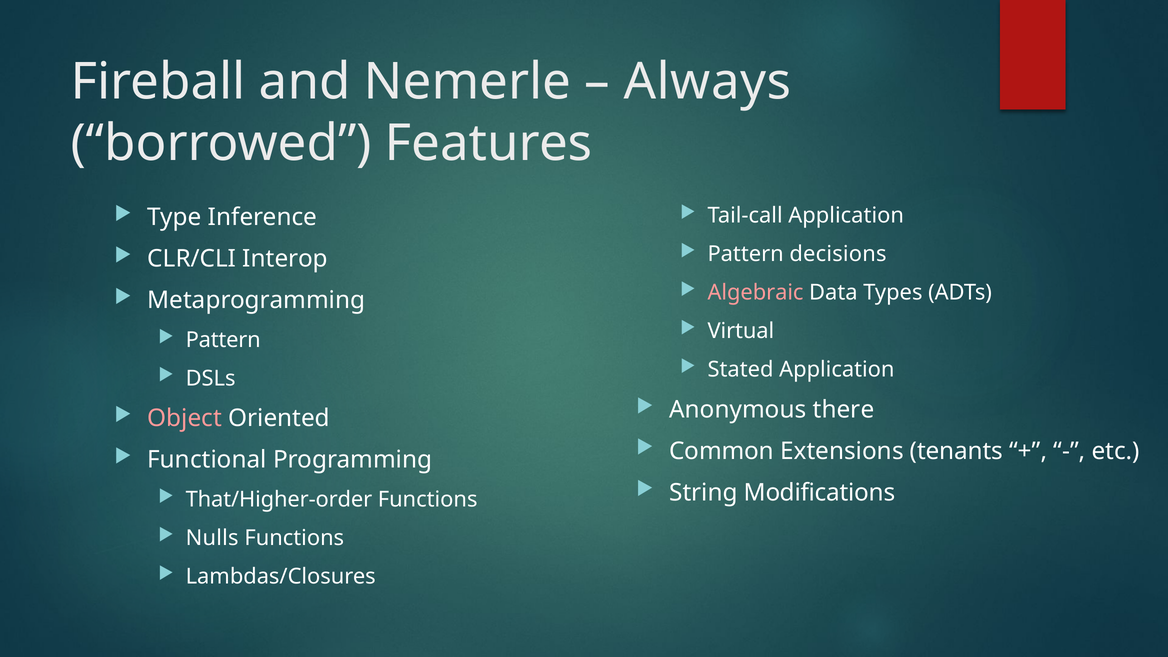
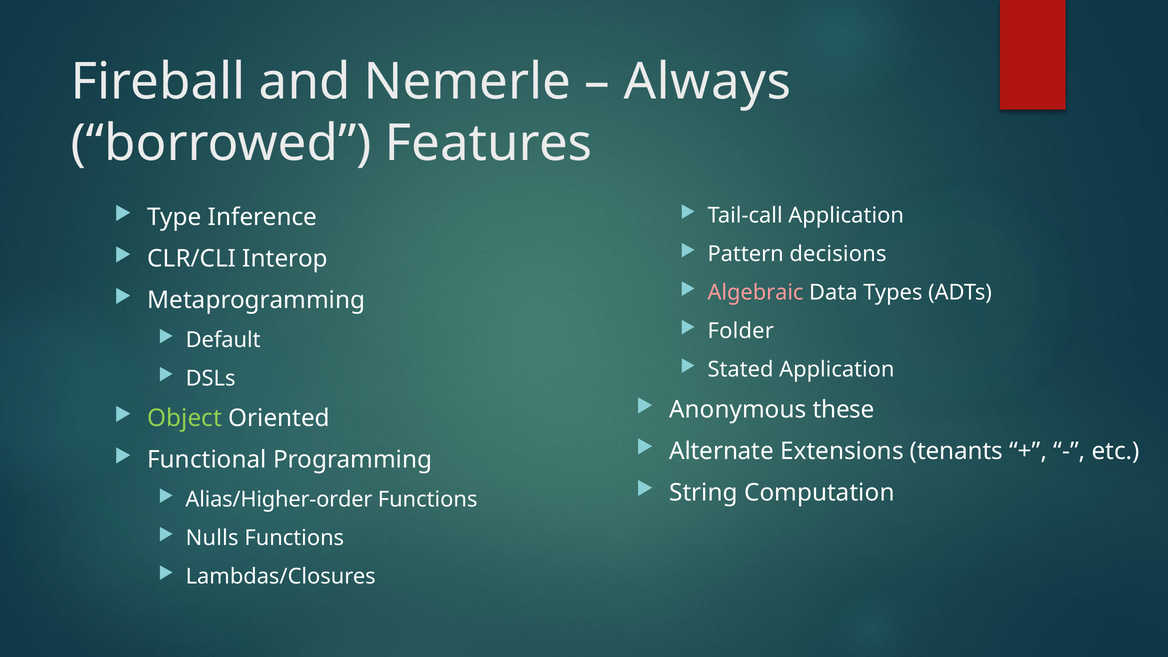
Virtual: Virtual -> Folder
Pattern at (223, 340): Pattern -> Default
there: there -> these
Object colour: pink -> light green
Common: Common -> Alternate
Modifications: Modifications -> Computation
That/Higher-order: That/Higher-order -> Alias/Higher-order
